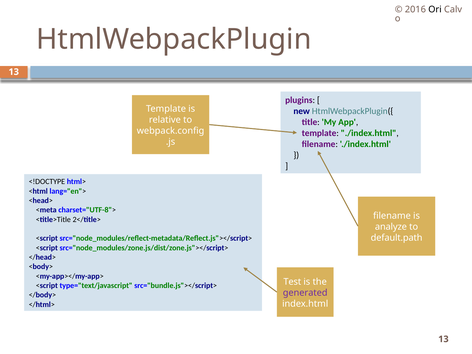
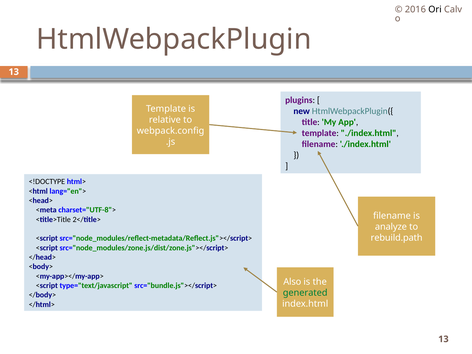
default.path: default.path -> rebuild.path
Test: Test -> Also
generated colour: purple -> green
